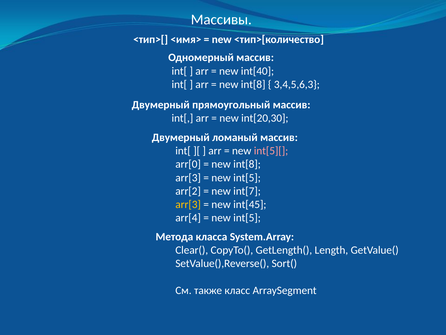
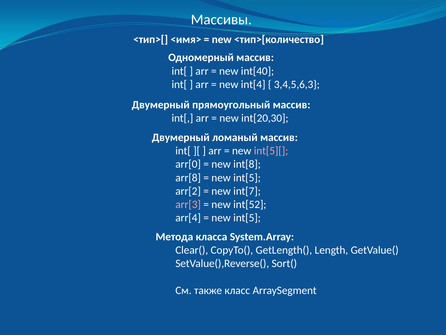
int[8 at (253, 84): int[8 -> int[4
arr[3 at (188, 177): arr[3 -> arr[8
arr[3 at (188, 204) colour: yellow -> pink
int[45: int[45 -> int[52
